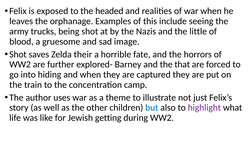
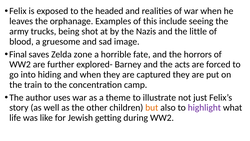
Shot at (18, 54): Shot -> Final
their: their -> zone
that: that -> acts
but colour: blue -> orange
